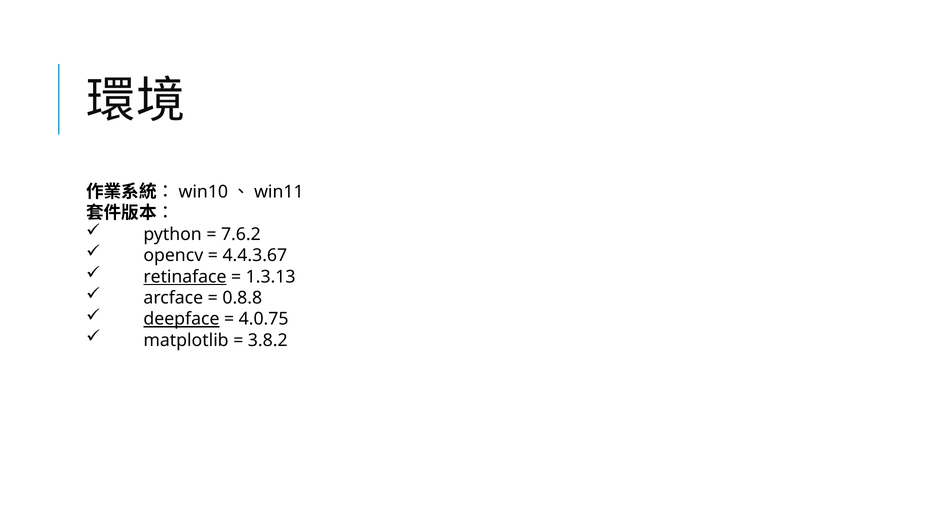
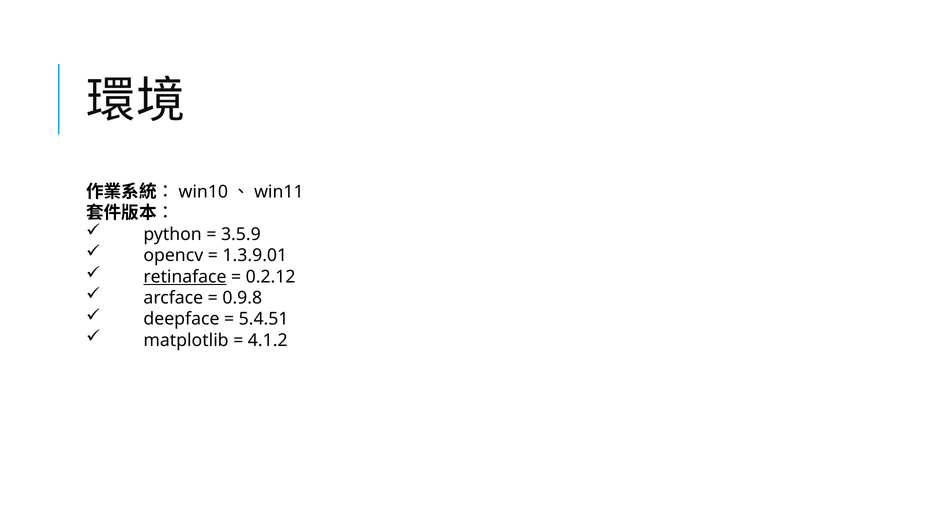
7.6.2: 7.6.2 -> 3.5.9
4.4.3.67: 4.4.3.67 -> 1.3.9.01
1.3.13: 1.3.13 -> 0.2.12
0.8.8: 0.8.8 -> 0.9.8
deepface underline: present -> none
4.0.75: 4.0.75 -> 5.4.51
3.8.2: 3.8.2 -> 4.1.2
